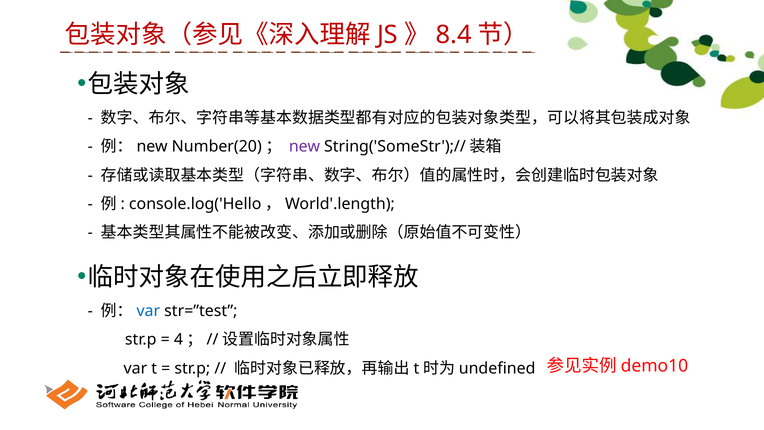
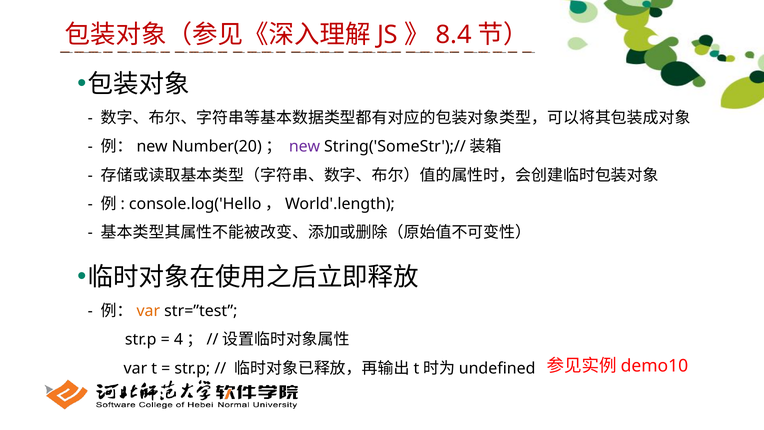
var at (148, 311) colour: blue -> orange
